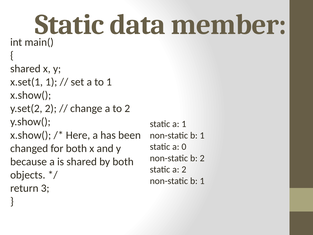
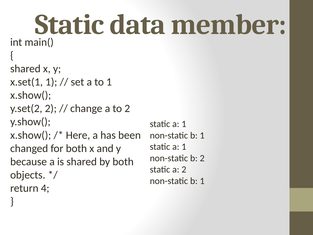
0 at (184, 147): 0 -> 1
3: 3 -> 4
